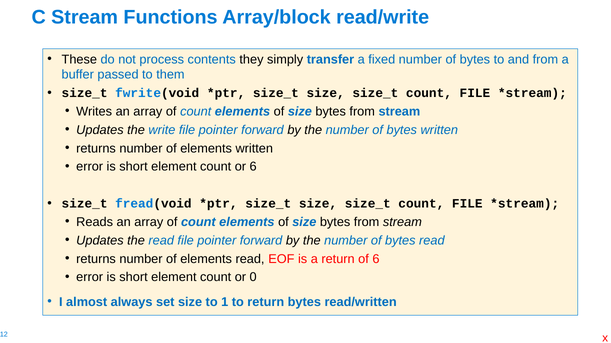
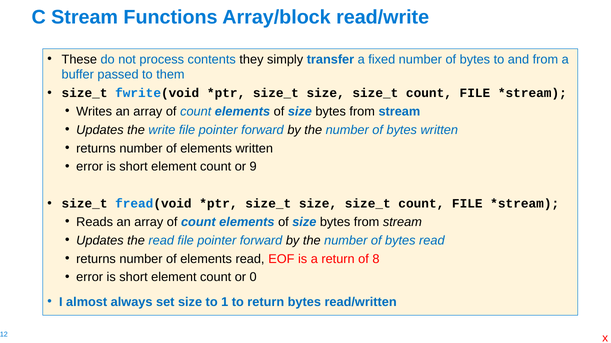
or 6: 6 -> 9
of 6: 6 -> 8
